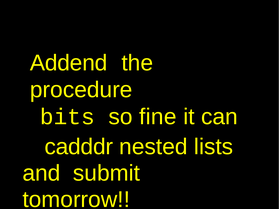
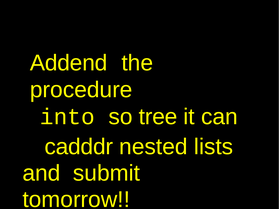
bits: bits -> into
fine: fine -> tree
